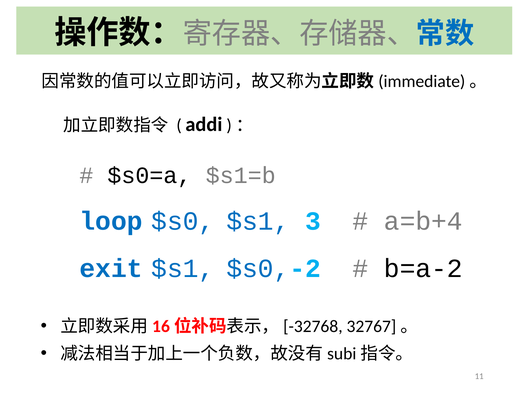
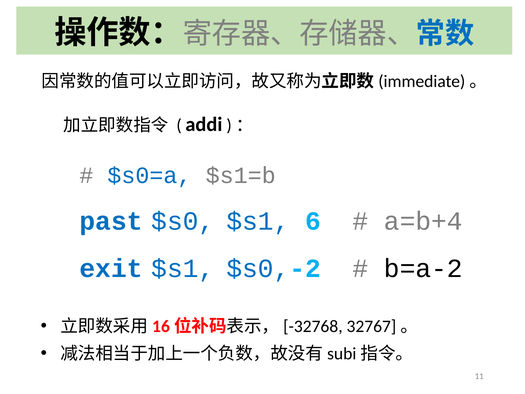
$s0=a colour: black -> blue
loop: loop -> past
3: 3 -> 6
